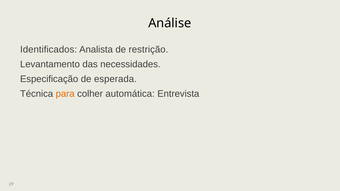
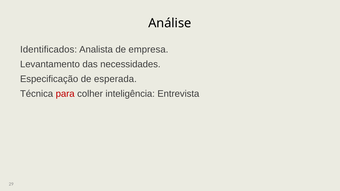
restrição: restrição -> empresa
para colour: orange -> red
automática: automática -> inteligência
